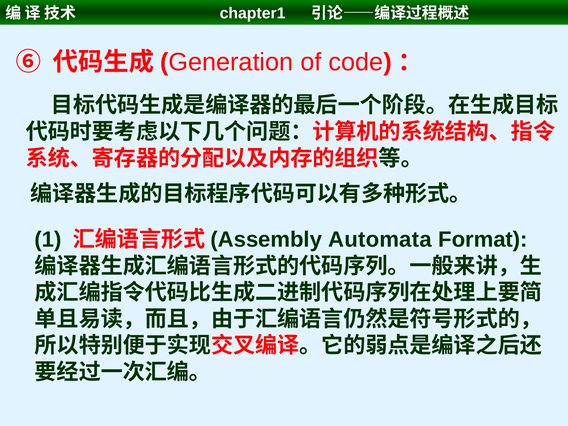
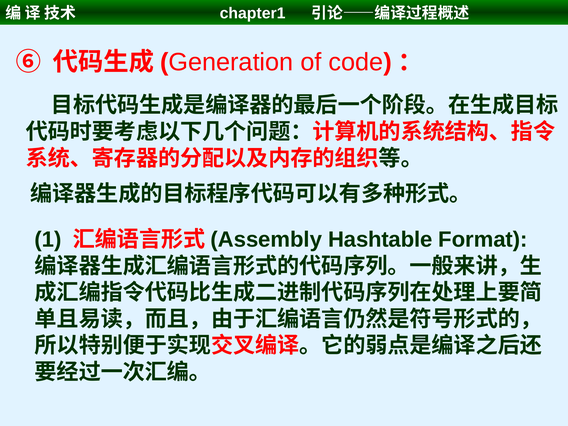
Automata: Automata -> Hashtable
